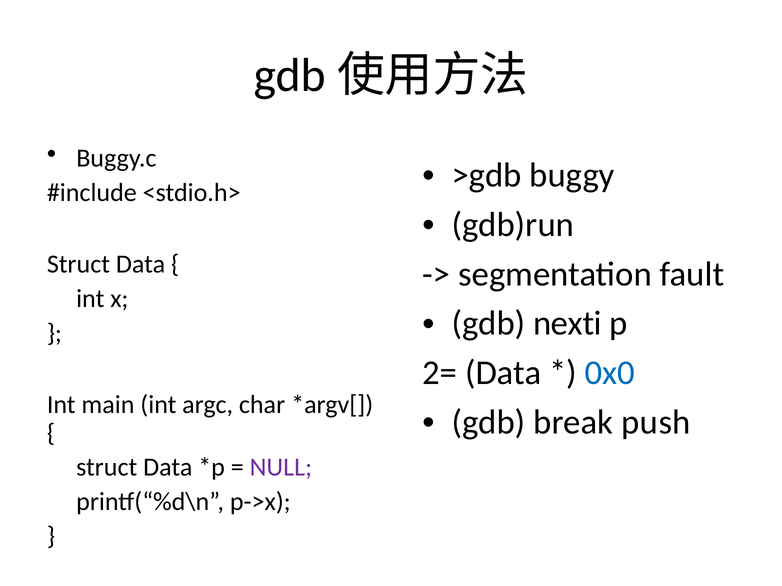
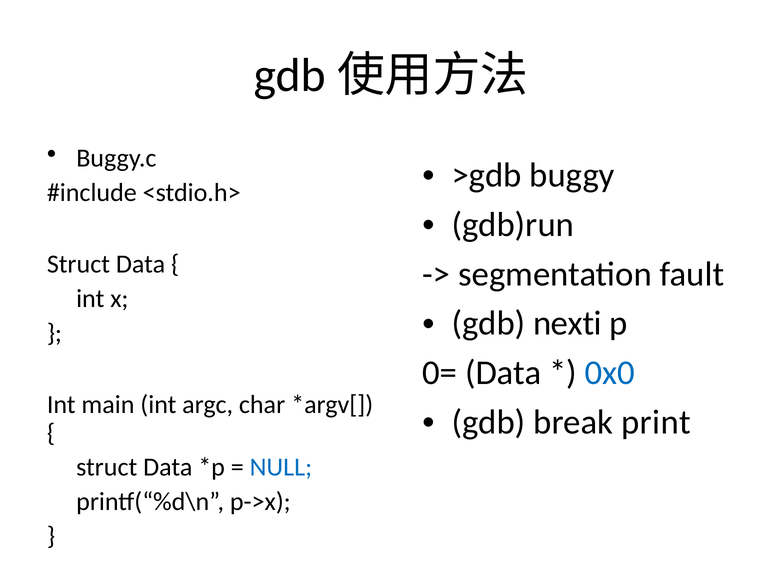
2=: 2= -> 0=
push: push -> print
NULL colour: purple -> blue
